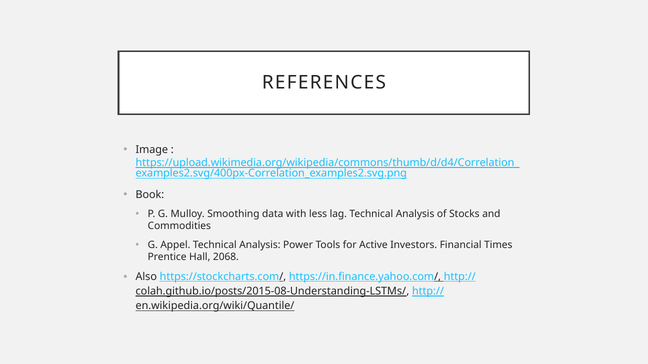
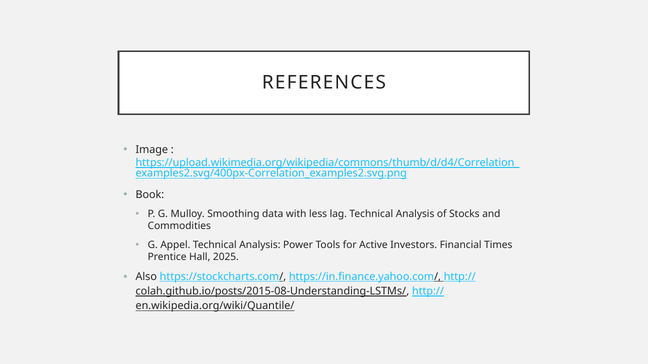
2068: 2068 -> 2025
